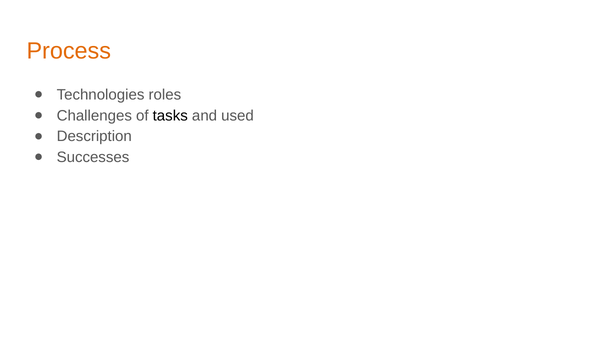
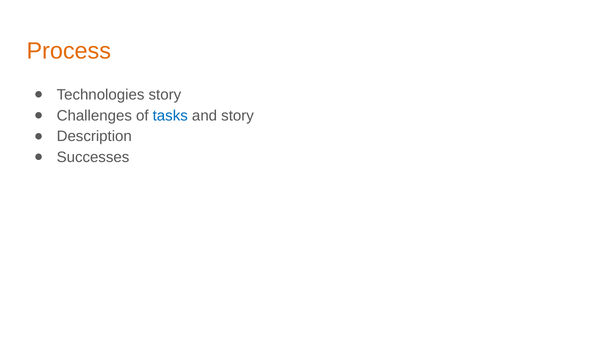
Technologies roles: roles -> story
tasks colour: black -> blue
and used: used -> story
